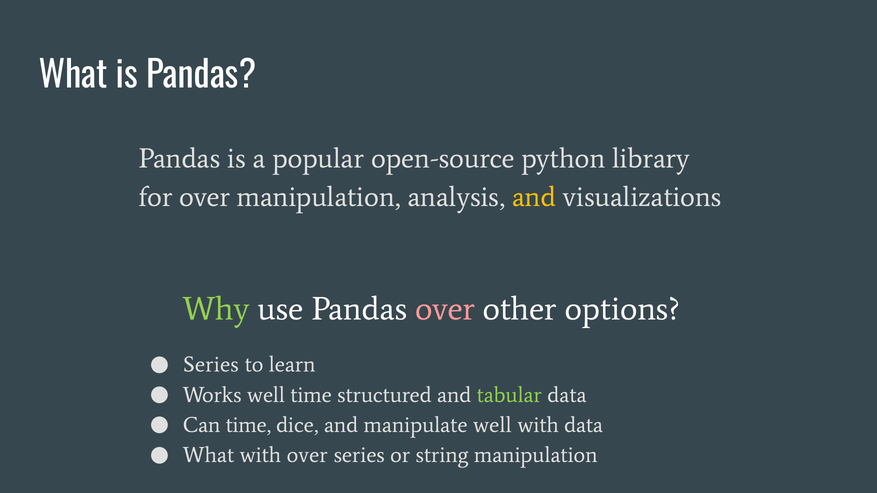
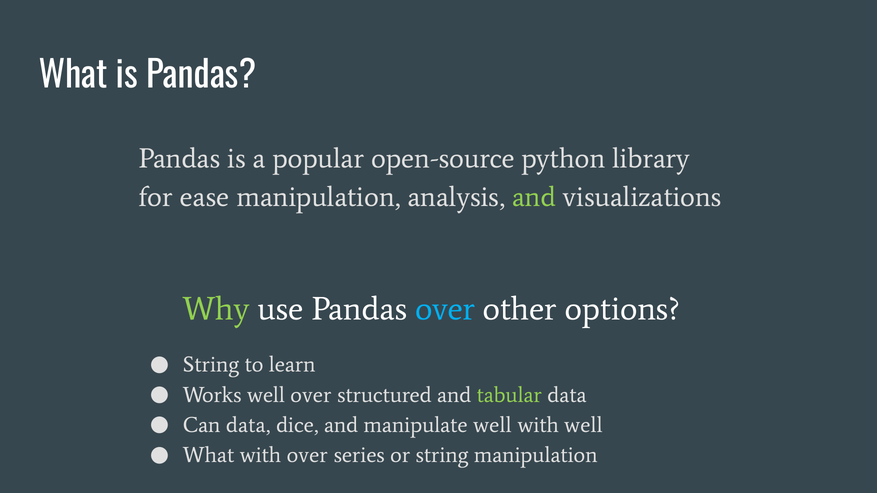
for over: over -> ease
and at (534, 197) colour: yellow -> light green
over at (445, 309) colour: pink -> light blue
Series at (211, 365): Series -> String
well time: time -> over
Can time: time -> data
with data: data -> well
